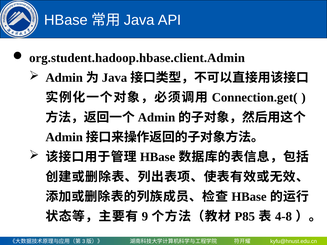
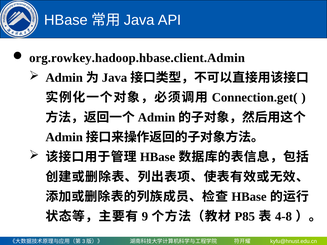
org.student.hadoop.hbase.client.Admin: org.student.hadoop.hbase.client.Admin -> org.rowkey.hadoop.hbase.client.Admin
